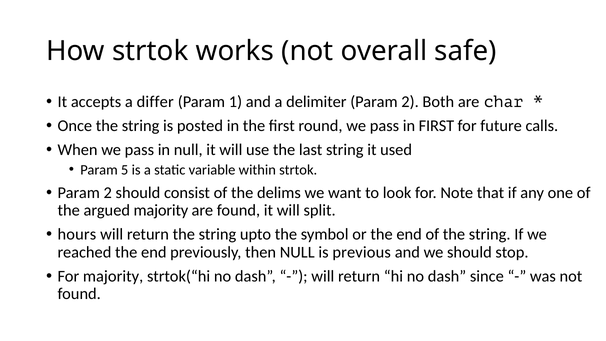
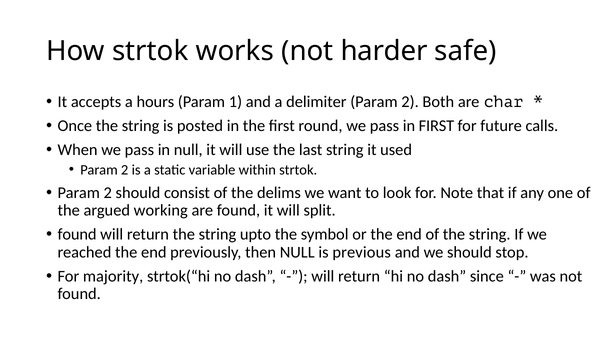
overall: overall -> harder
differ: differ -> hours
5 at (125, 170): 5 -> 2
argued majority: majority -> working
hours at (77, 234): hours -> found
